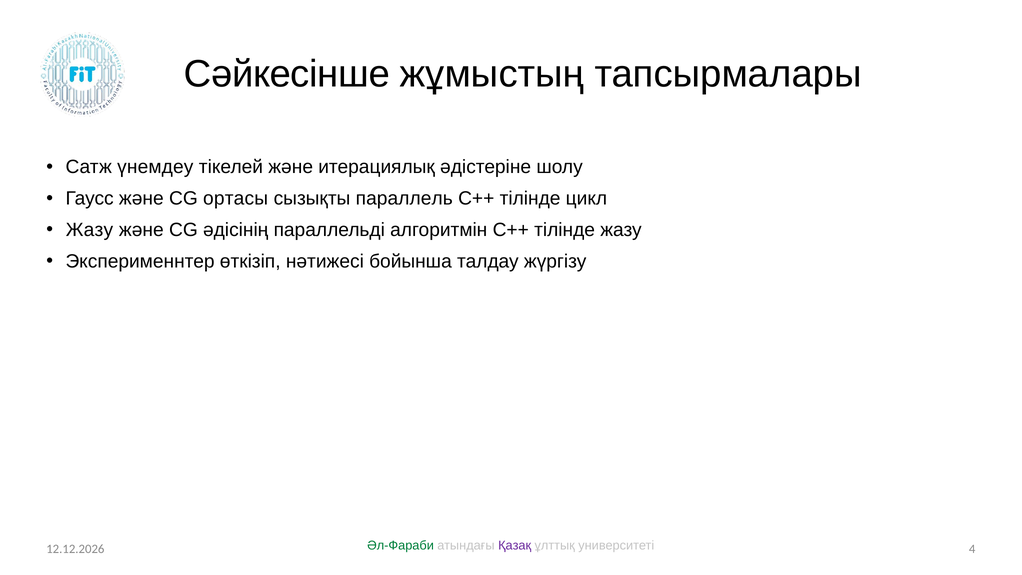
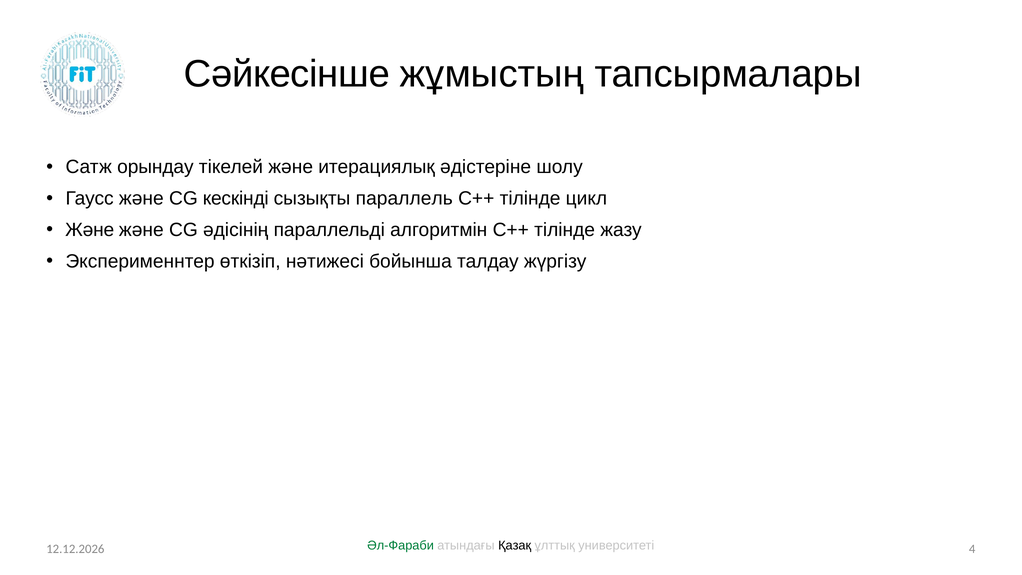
үнемдеу: үнемдеу -> орындау
ортасы: ортасы -> кескінді
Жазу at (89, 230): Жазу -> Және
Қазақ colour: purple -> black
